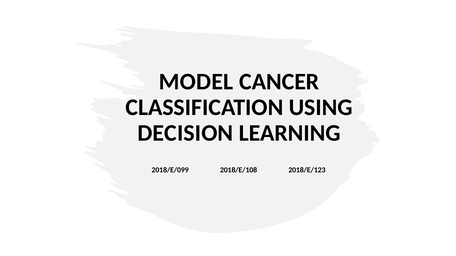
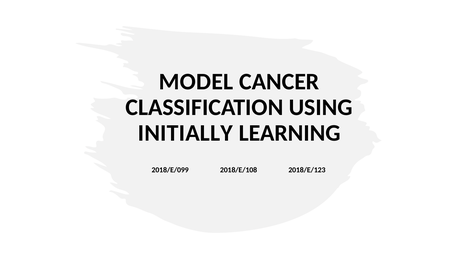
DECISION: DECISION -> INITIALLY
